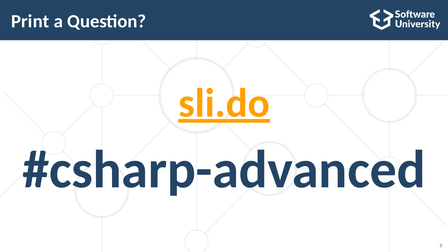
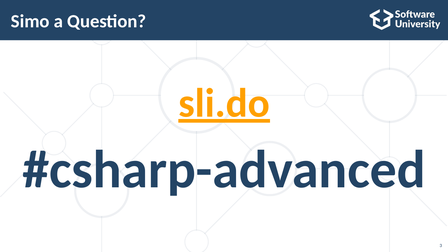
Print: Print -> Simo
